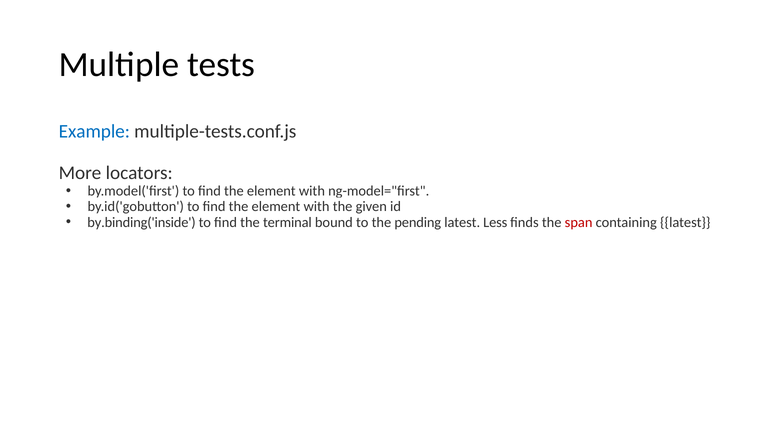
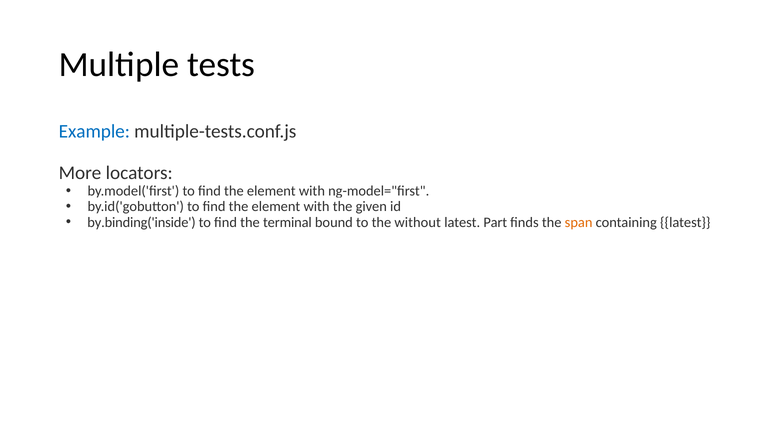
pending: pending -> without
Less: Less -> Part
span colour: red -> orange
